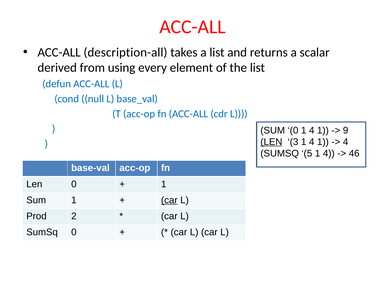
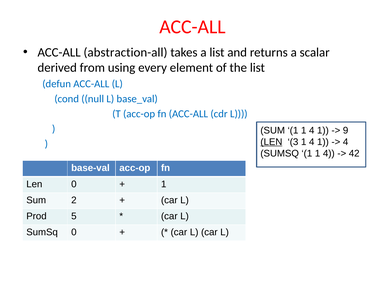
description-all: description-all -> abstraction-all
SUM 0: 0 -> 1
SUMSQ 5: 5 -> 1
46: 46 -> 42
Sum 1: 1 -> 2
car at (169, 200) underline: present -> none
2: 2 -> 5
